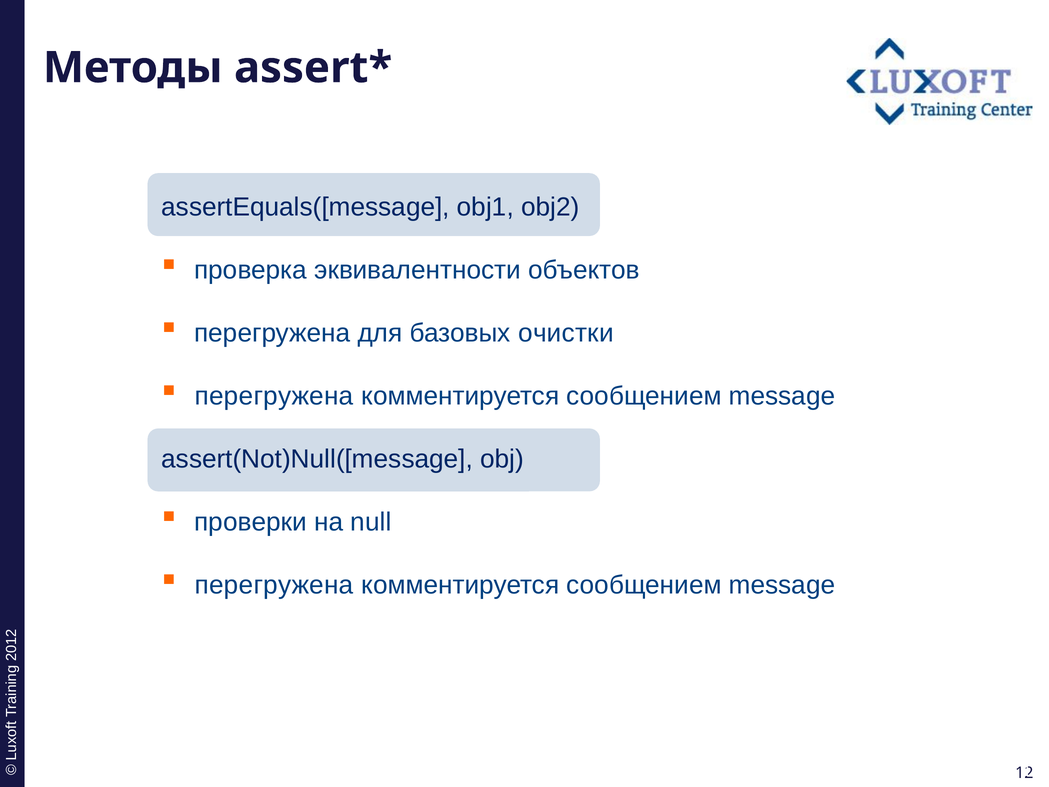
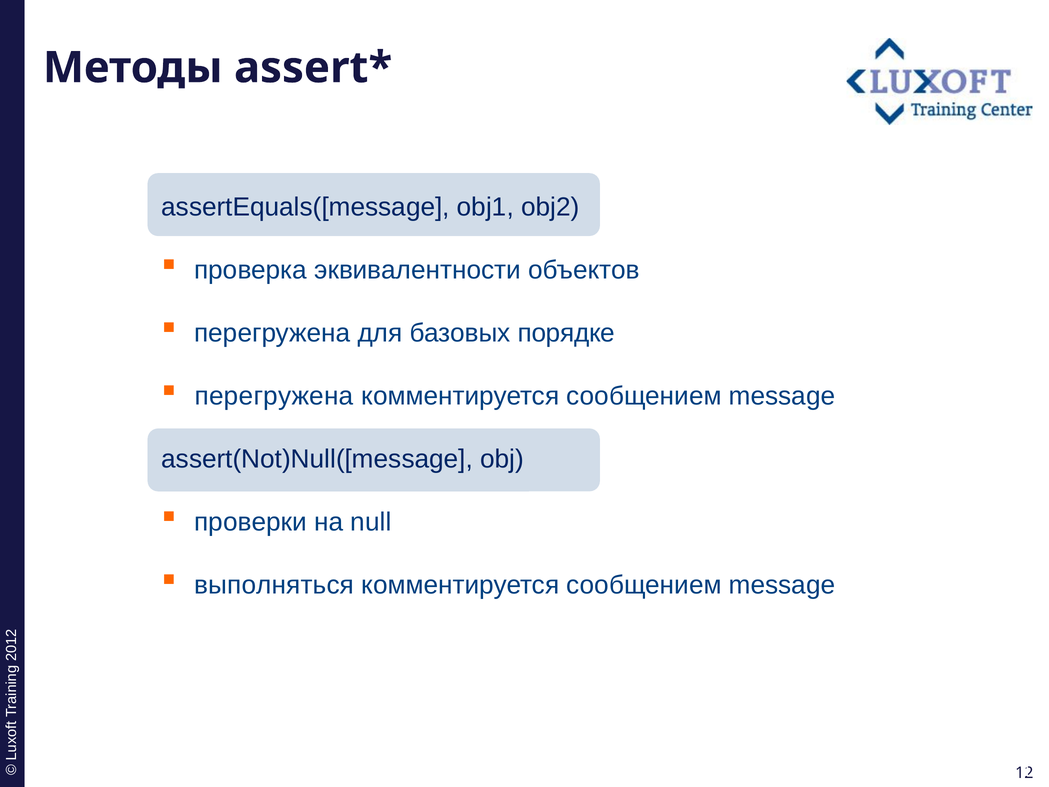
очистки: очистки -> порядке
перегружена at (274, 585): перегружена -> выполняться
